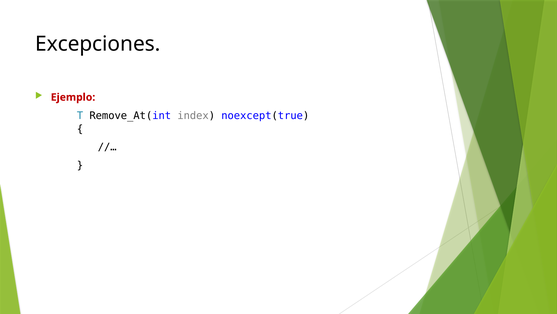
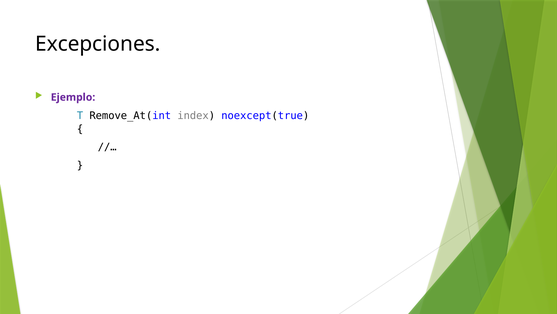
Ejemplo colour: red -> purple
